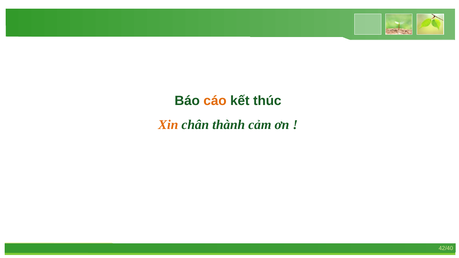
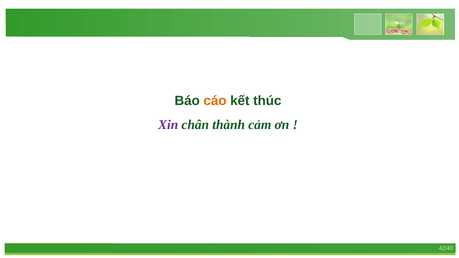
Xin colour: orange -> purple
